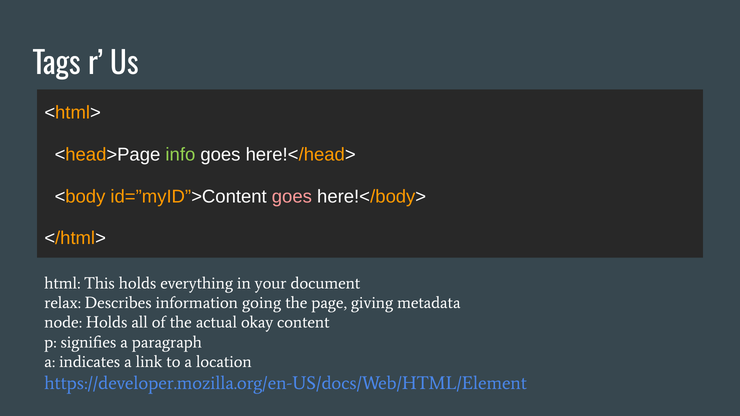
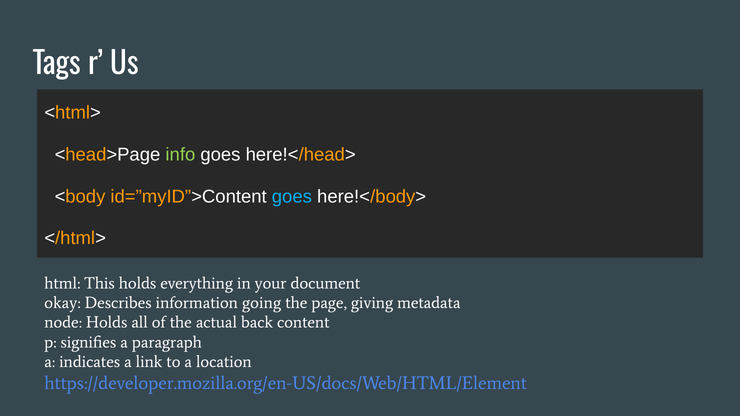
goes at (292, 197) colour: pink -> light blue
relax: relax -> okay
okay: okay -> back
